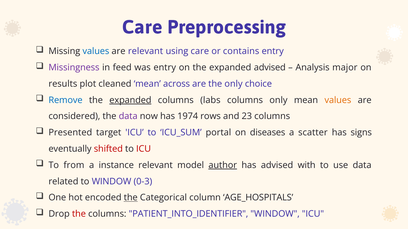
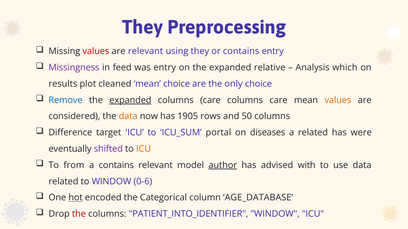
Care at (142, 27): Care -> They
values at (96, 51) colour: blue -> red
using care: care -> they
expanded advised: advised -> relative
major: major -> which
mean across: across -> choice
labs at (210, 100): labs -> care
only at (278, 100): only -> care
data at (128, 117) colour: purple -> orange
1974: 1974 -> 1905
23: 23 -> 50
Presented: Presented -> Difference
a scatter: scatter -> related
signs: signs -> were
shifted colour: red -> purple
ICU at (144, 149) colour: red -> orange
a instance: instance -> contains
0-3: 0-3 -> 0-6
hot underline: none -> present
the at (131, 198) underline: present -> none
AGE_HOSPITALS: AGE_HOSPITALS -> AGE_DATABASE
